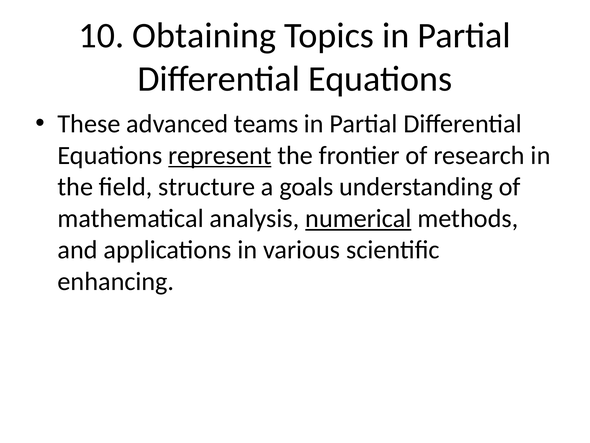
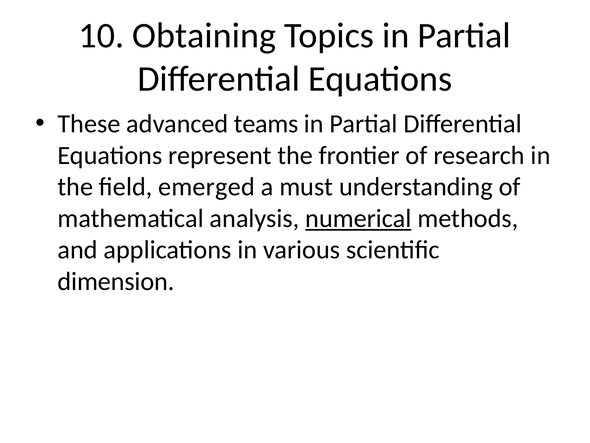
represent underline: present -> none
structure: structure -> emerged
goals: goals -> must
enhancing: enhancing -> dimension
